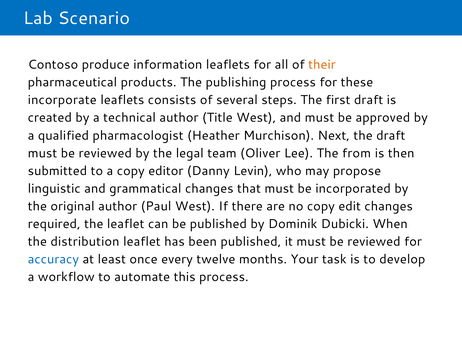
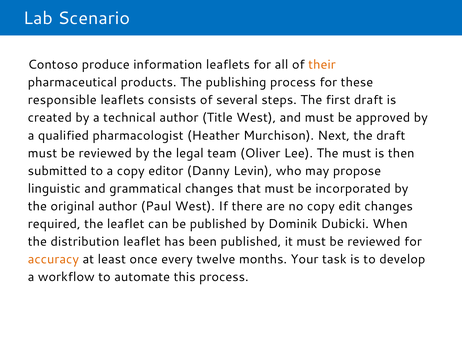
incorporate: incorporate -> responsible
The from: from -> must
accuracy colour: blue -> orange
